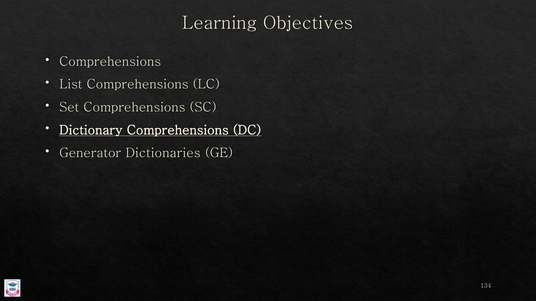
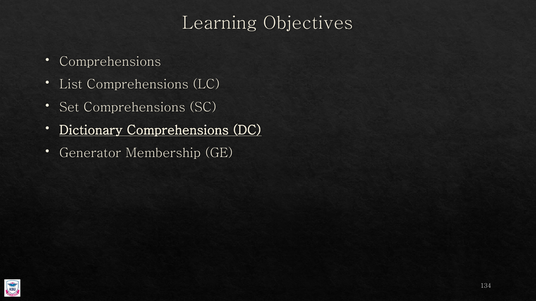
Dictionaries: Dictionaries -> Membership
